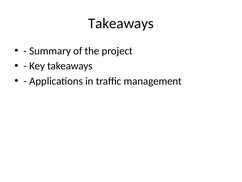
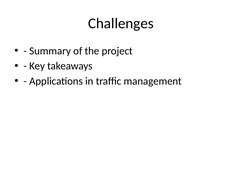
Takeaways at (121, 23): Takeaways -> Challenges
